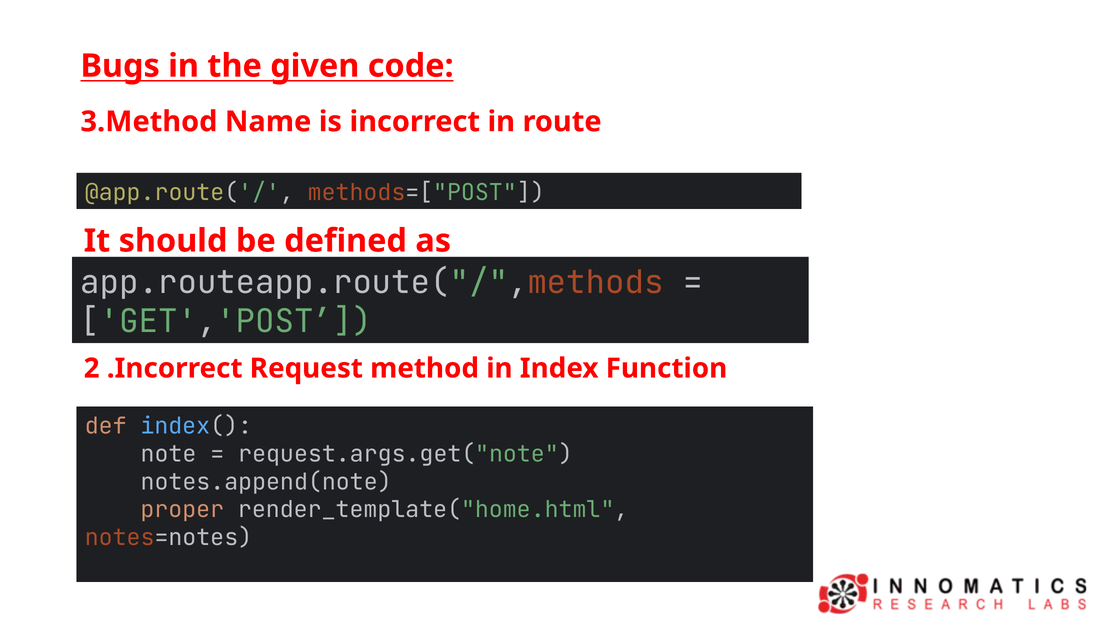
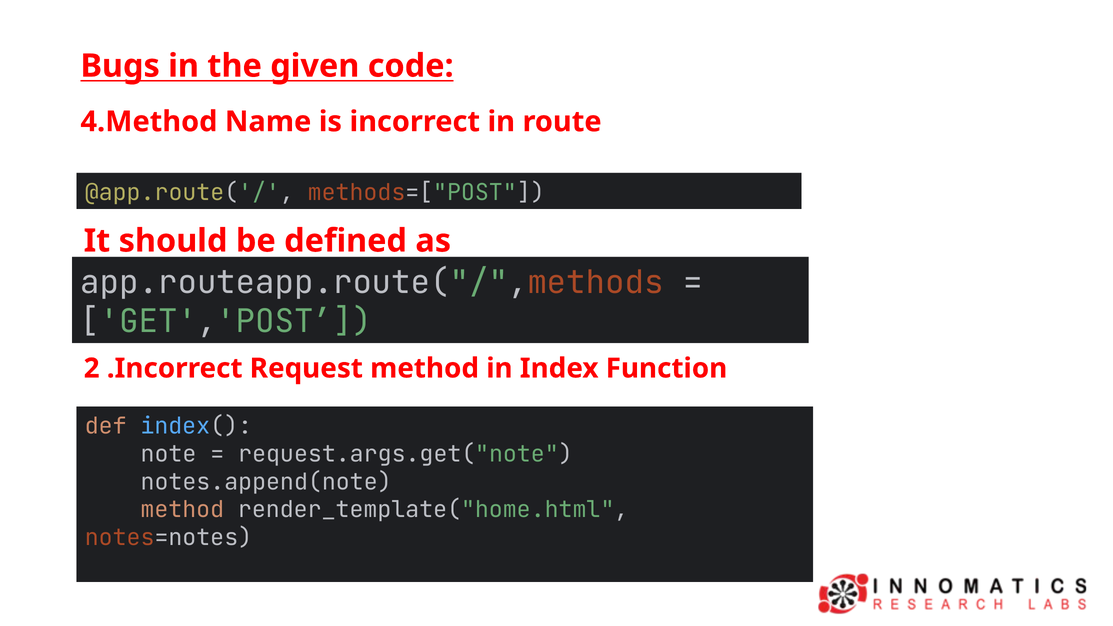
3.Method: 3.Method -> 4.Method
proper at (182, 510): proper -> method
